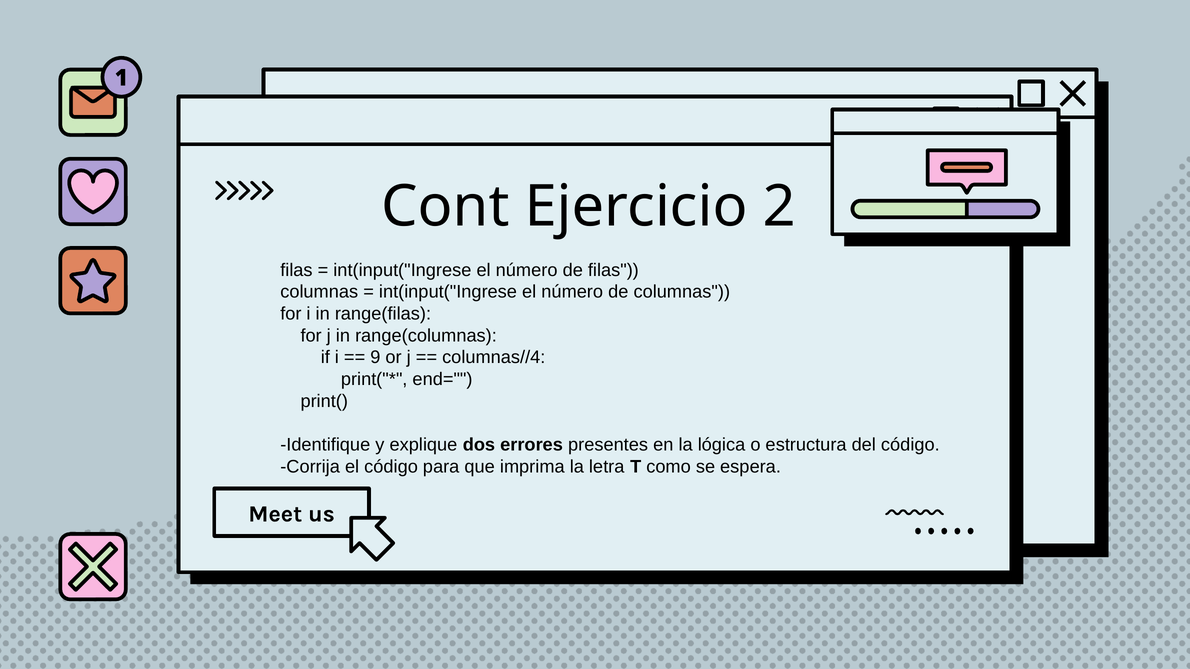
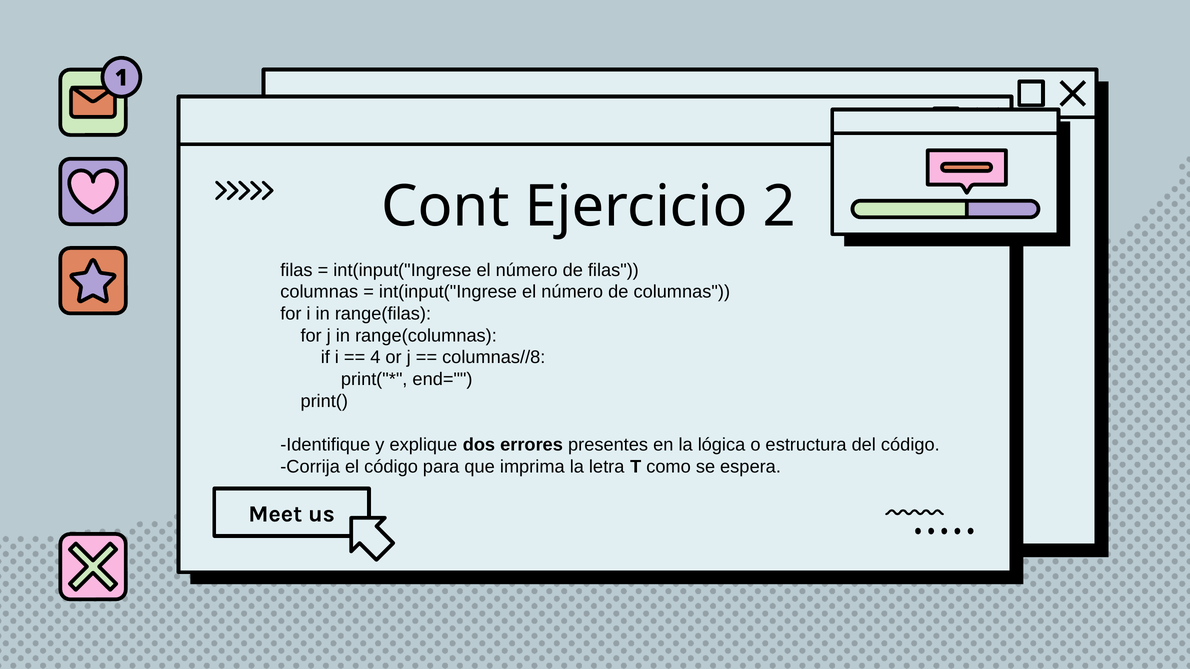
9: 9 -> 4
columnas//4: columnas//4 -> columnas//8
